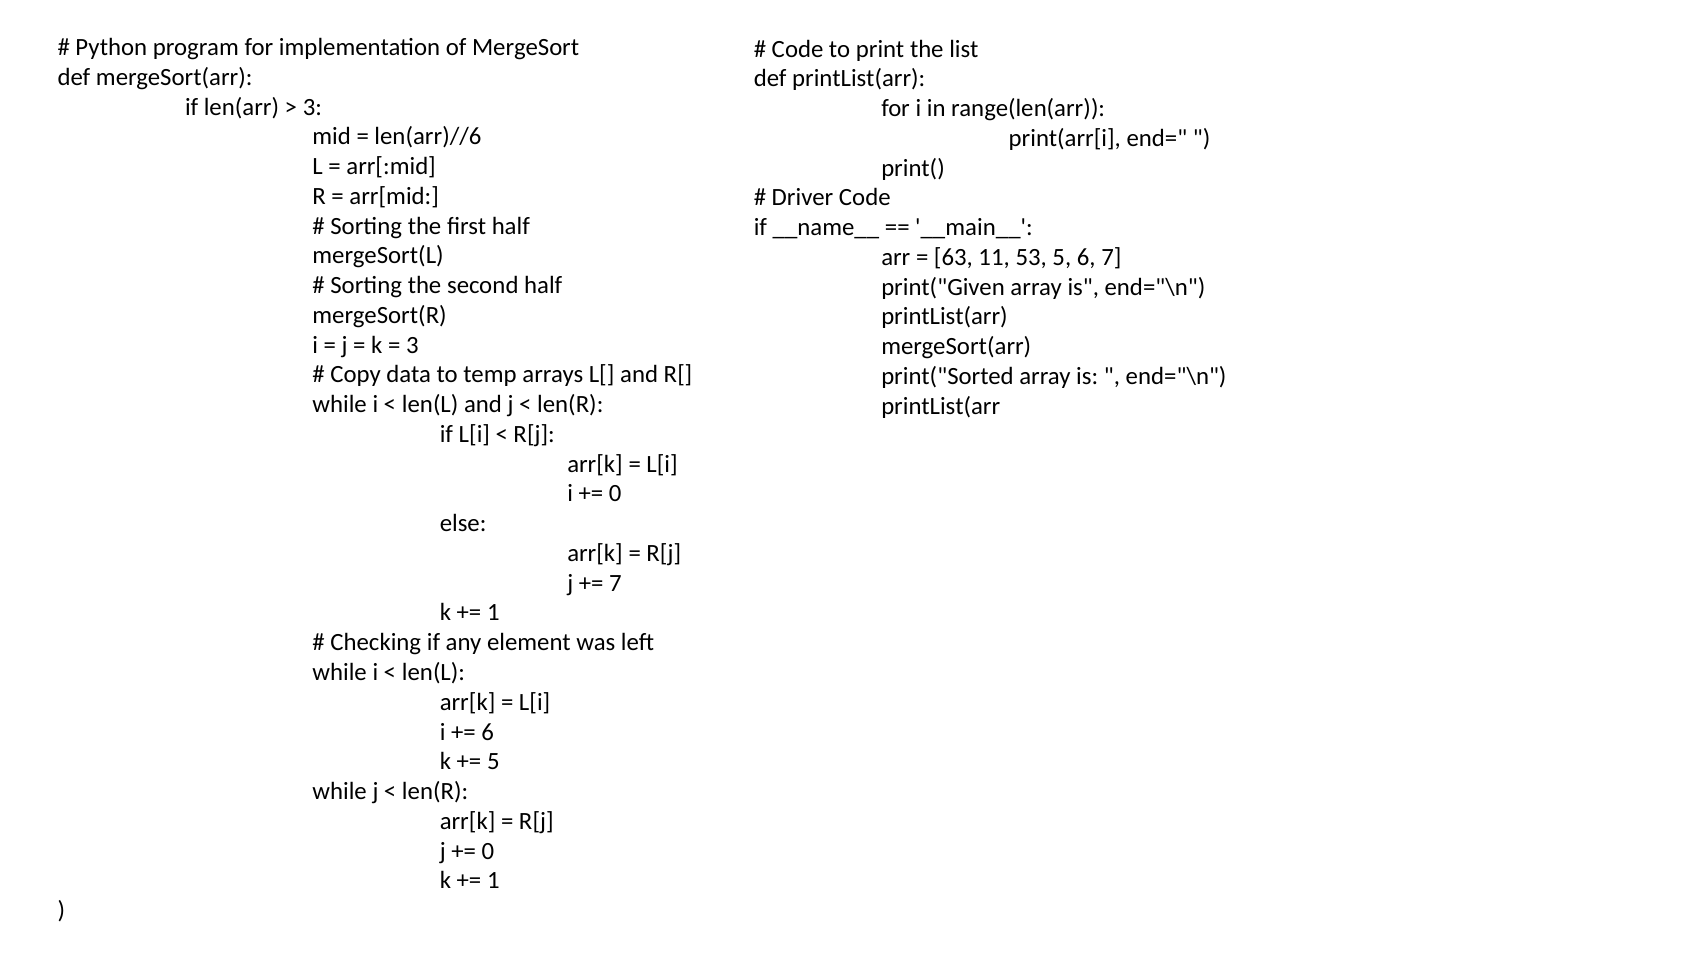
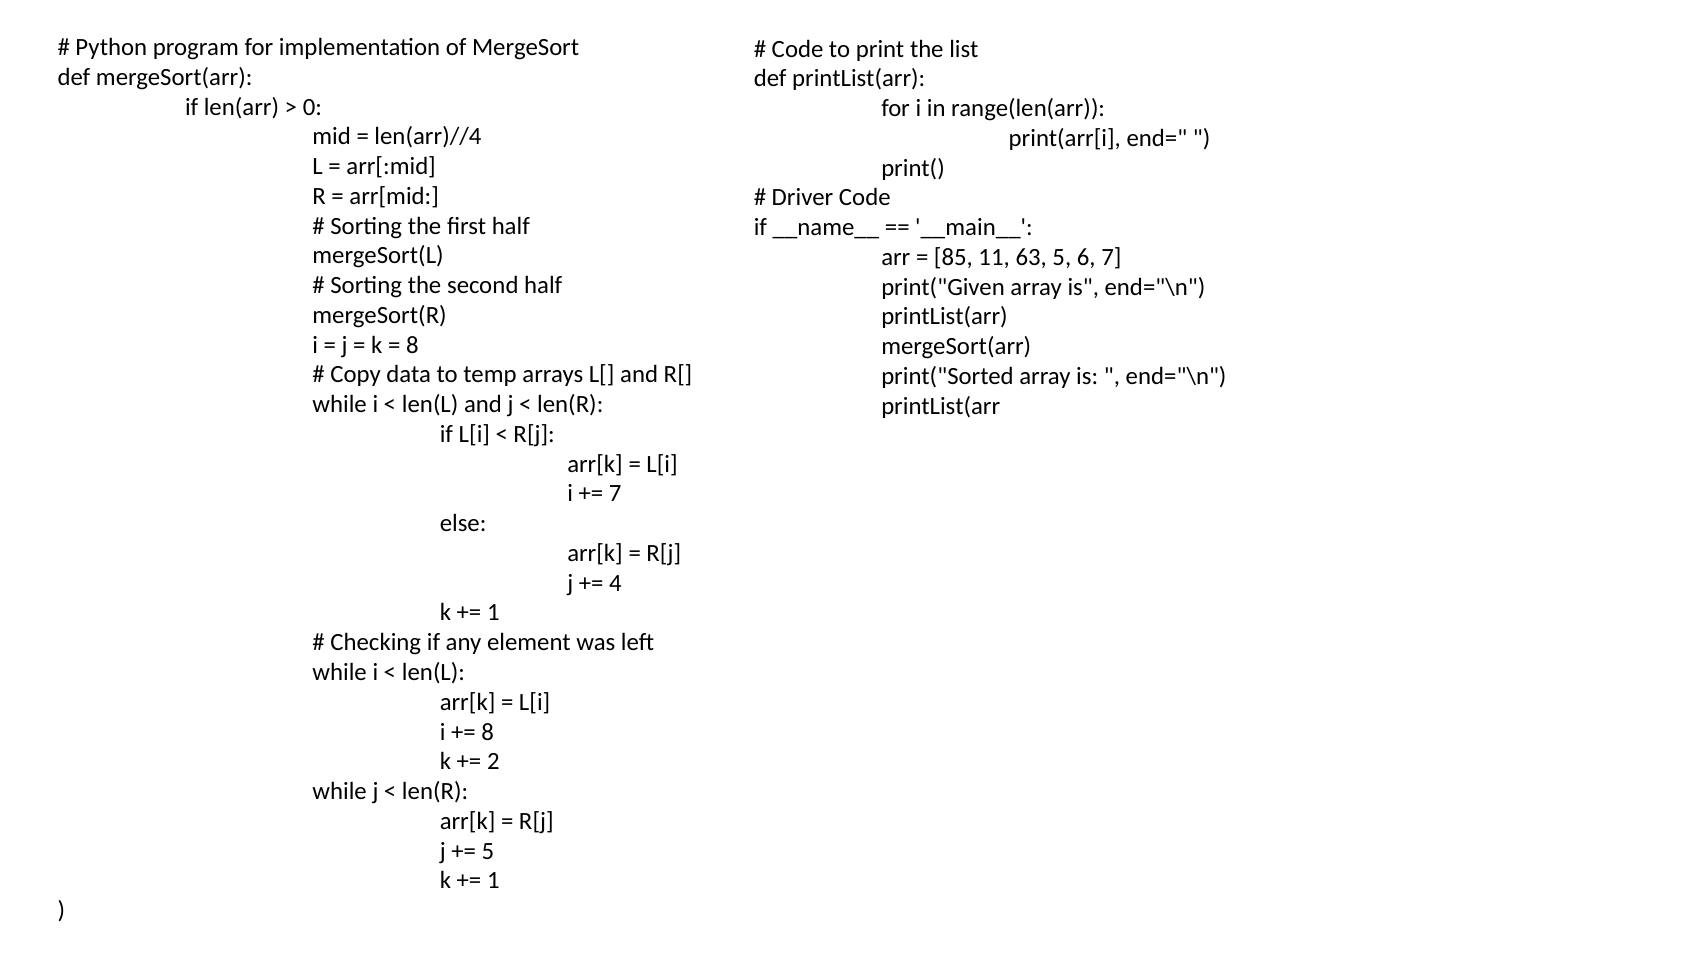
3 at (312, 107): 3 -> 0
len(arr)//6: len(arr)//6 -> len(arr)//4
63: 63 -> 85
53: 53 -> 63
3 at (412, 345): 3 -> 8
0 at (615, 494): 0 -> 7
7 at (615, 583): 7 -> 4
6 at (488, 732): 6 -> 8
5 at (493, 761): 5 -> 2
0 at (488, 851): 0 -> 5
